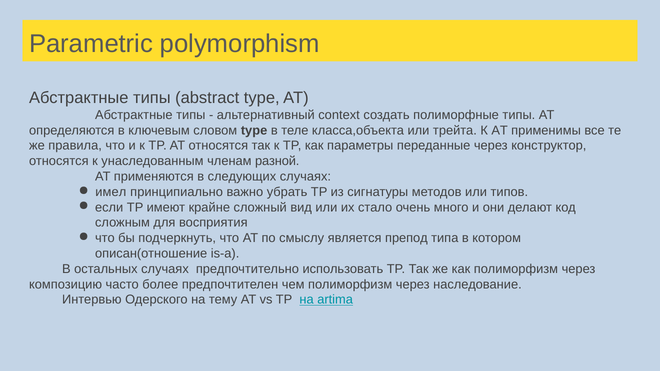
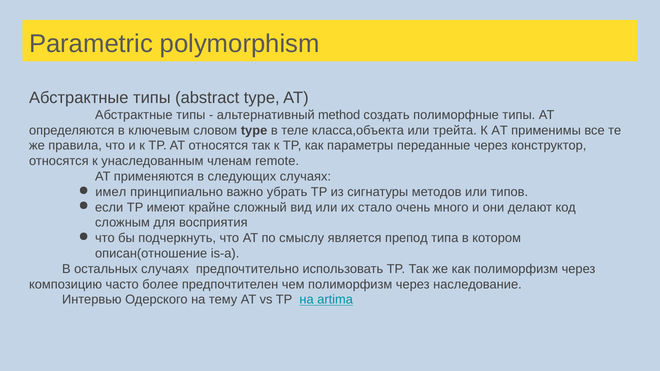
context: context -> method
разной: разной -> remote
